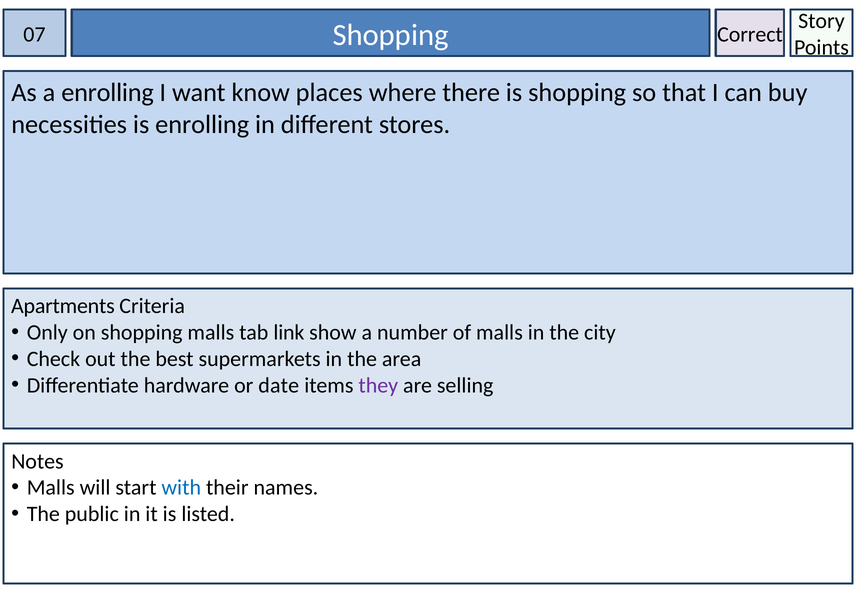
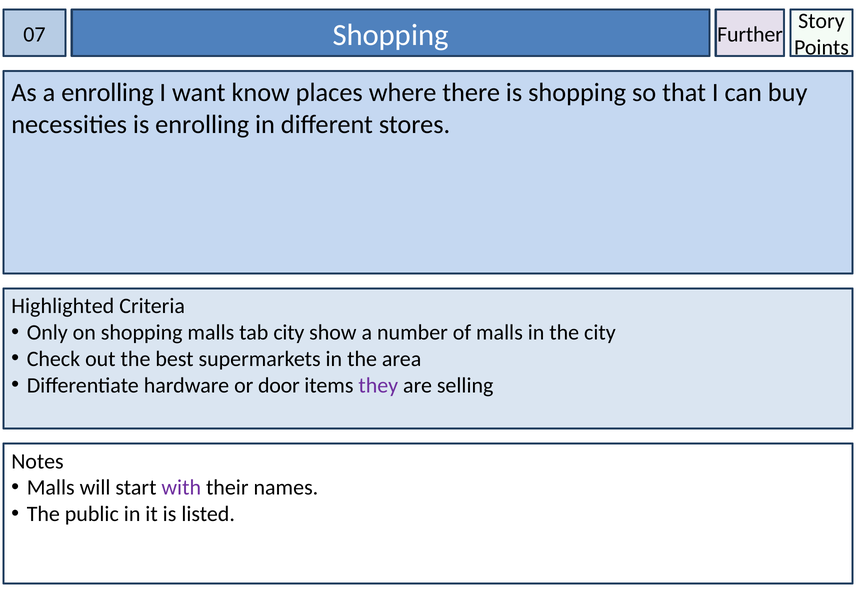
Correct: Correct -> Further
Apartments: Apartments -> Highlighted
tab link: link -> city
date: date -> door
with colour: blue -> purple
